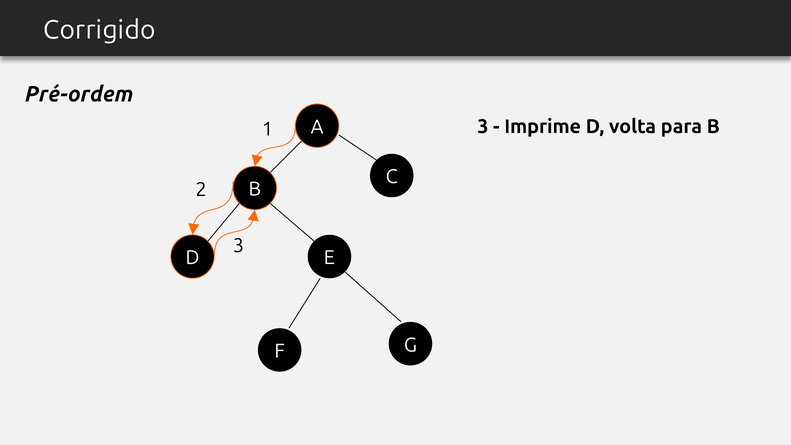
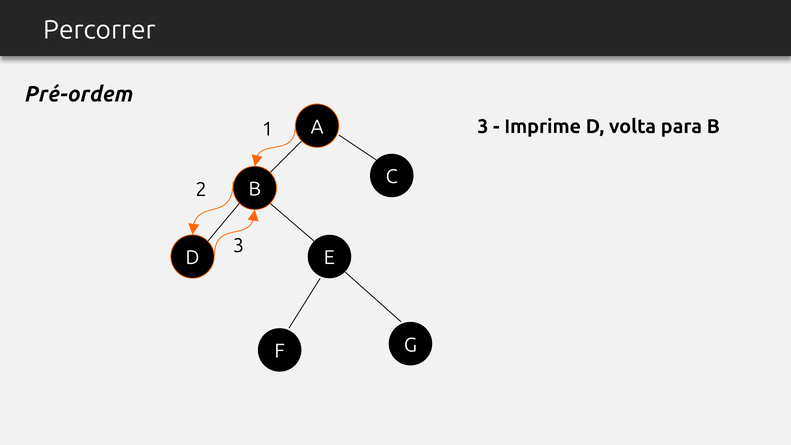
Corrigido: Corrigido -> Percorrer
